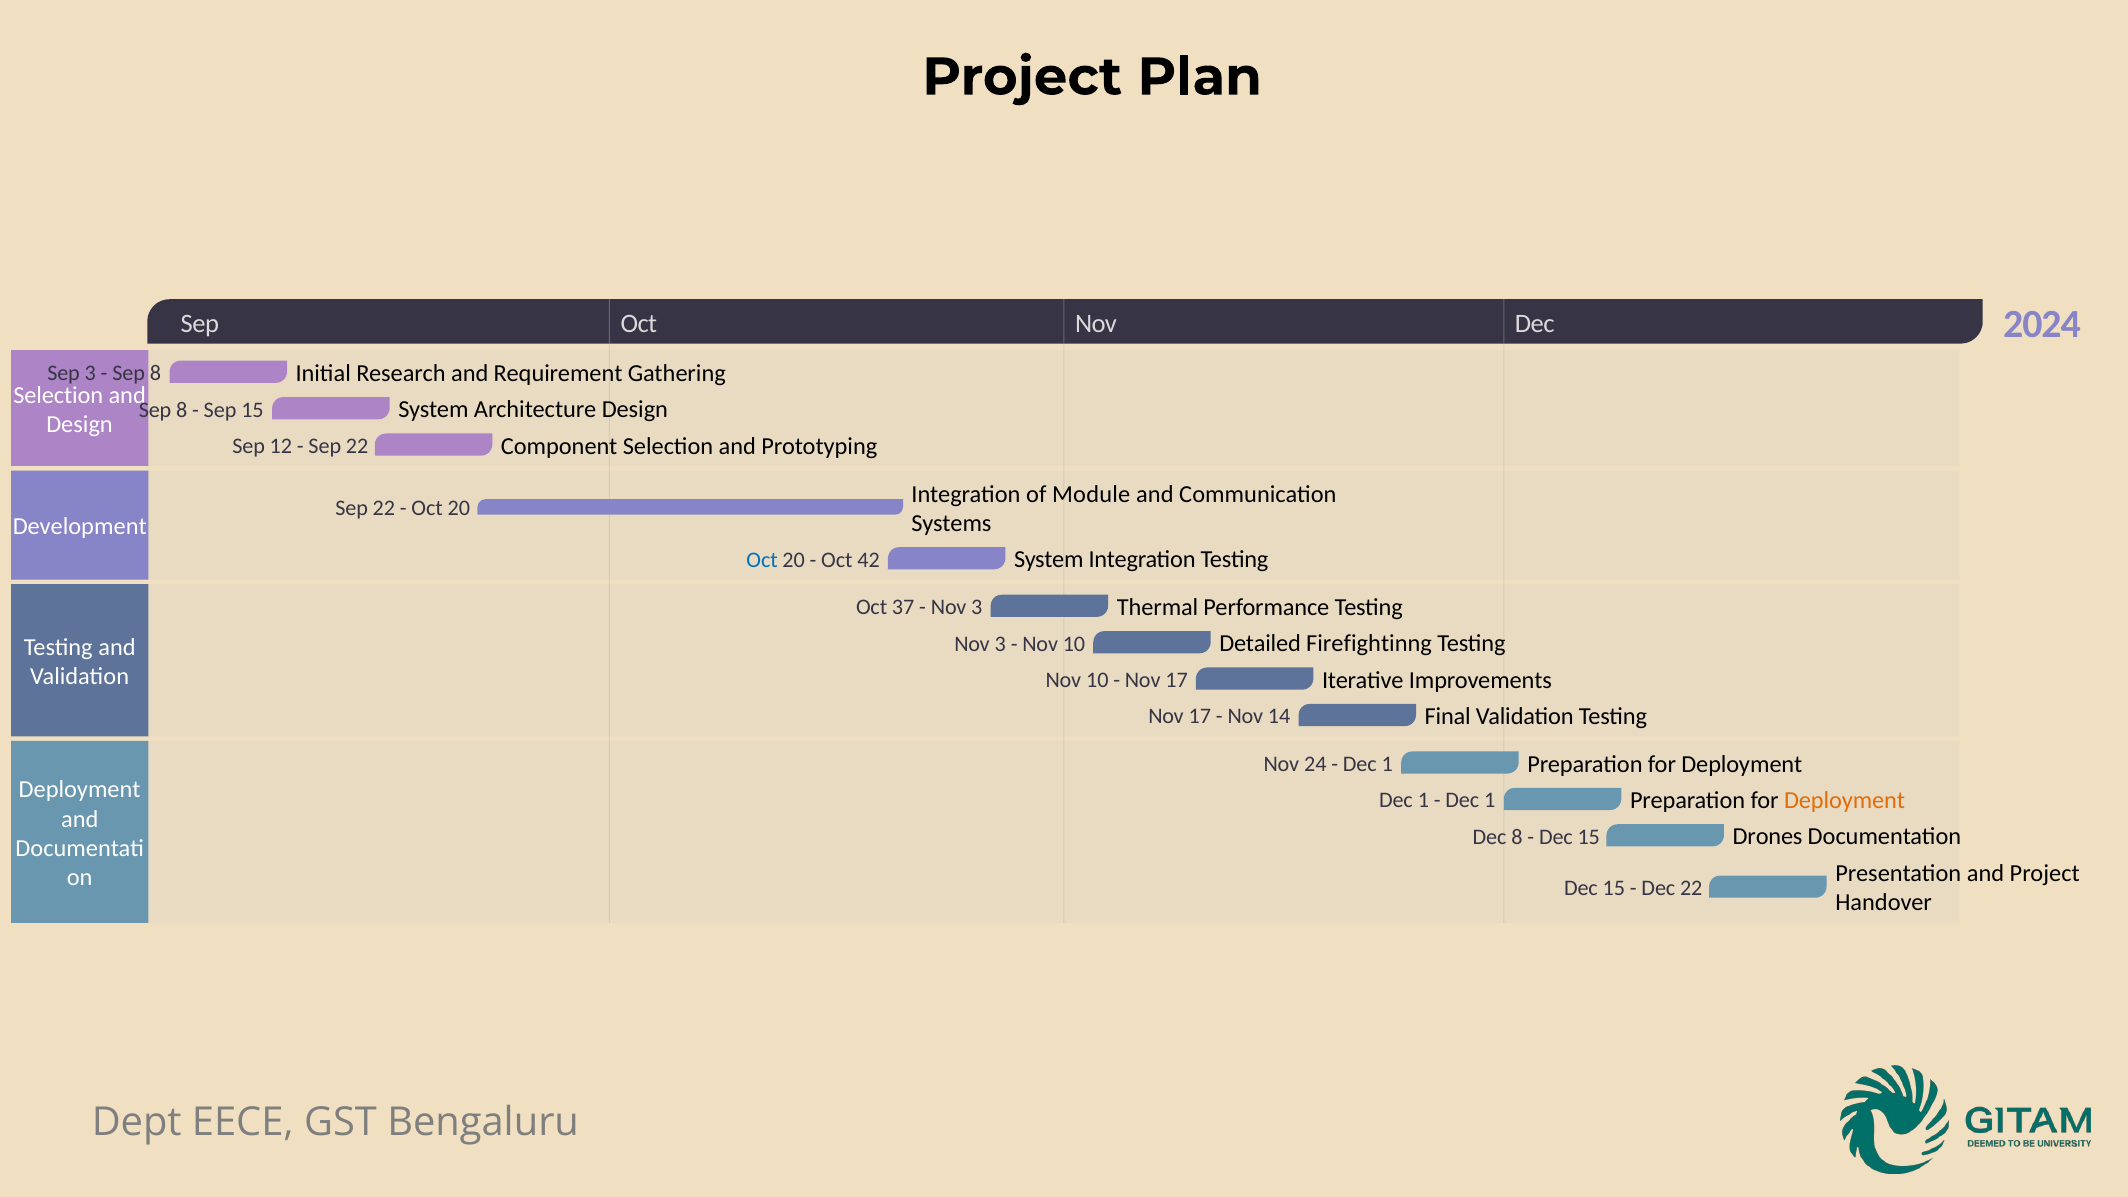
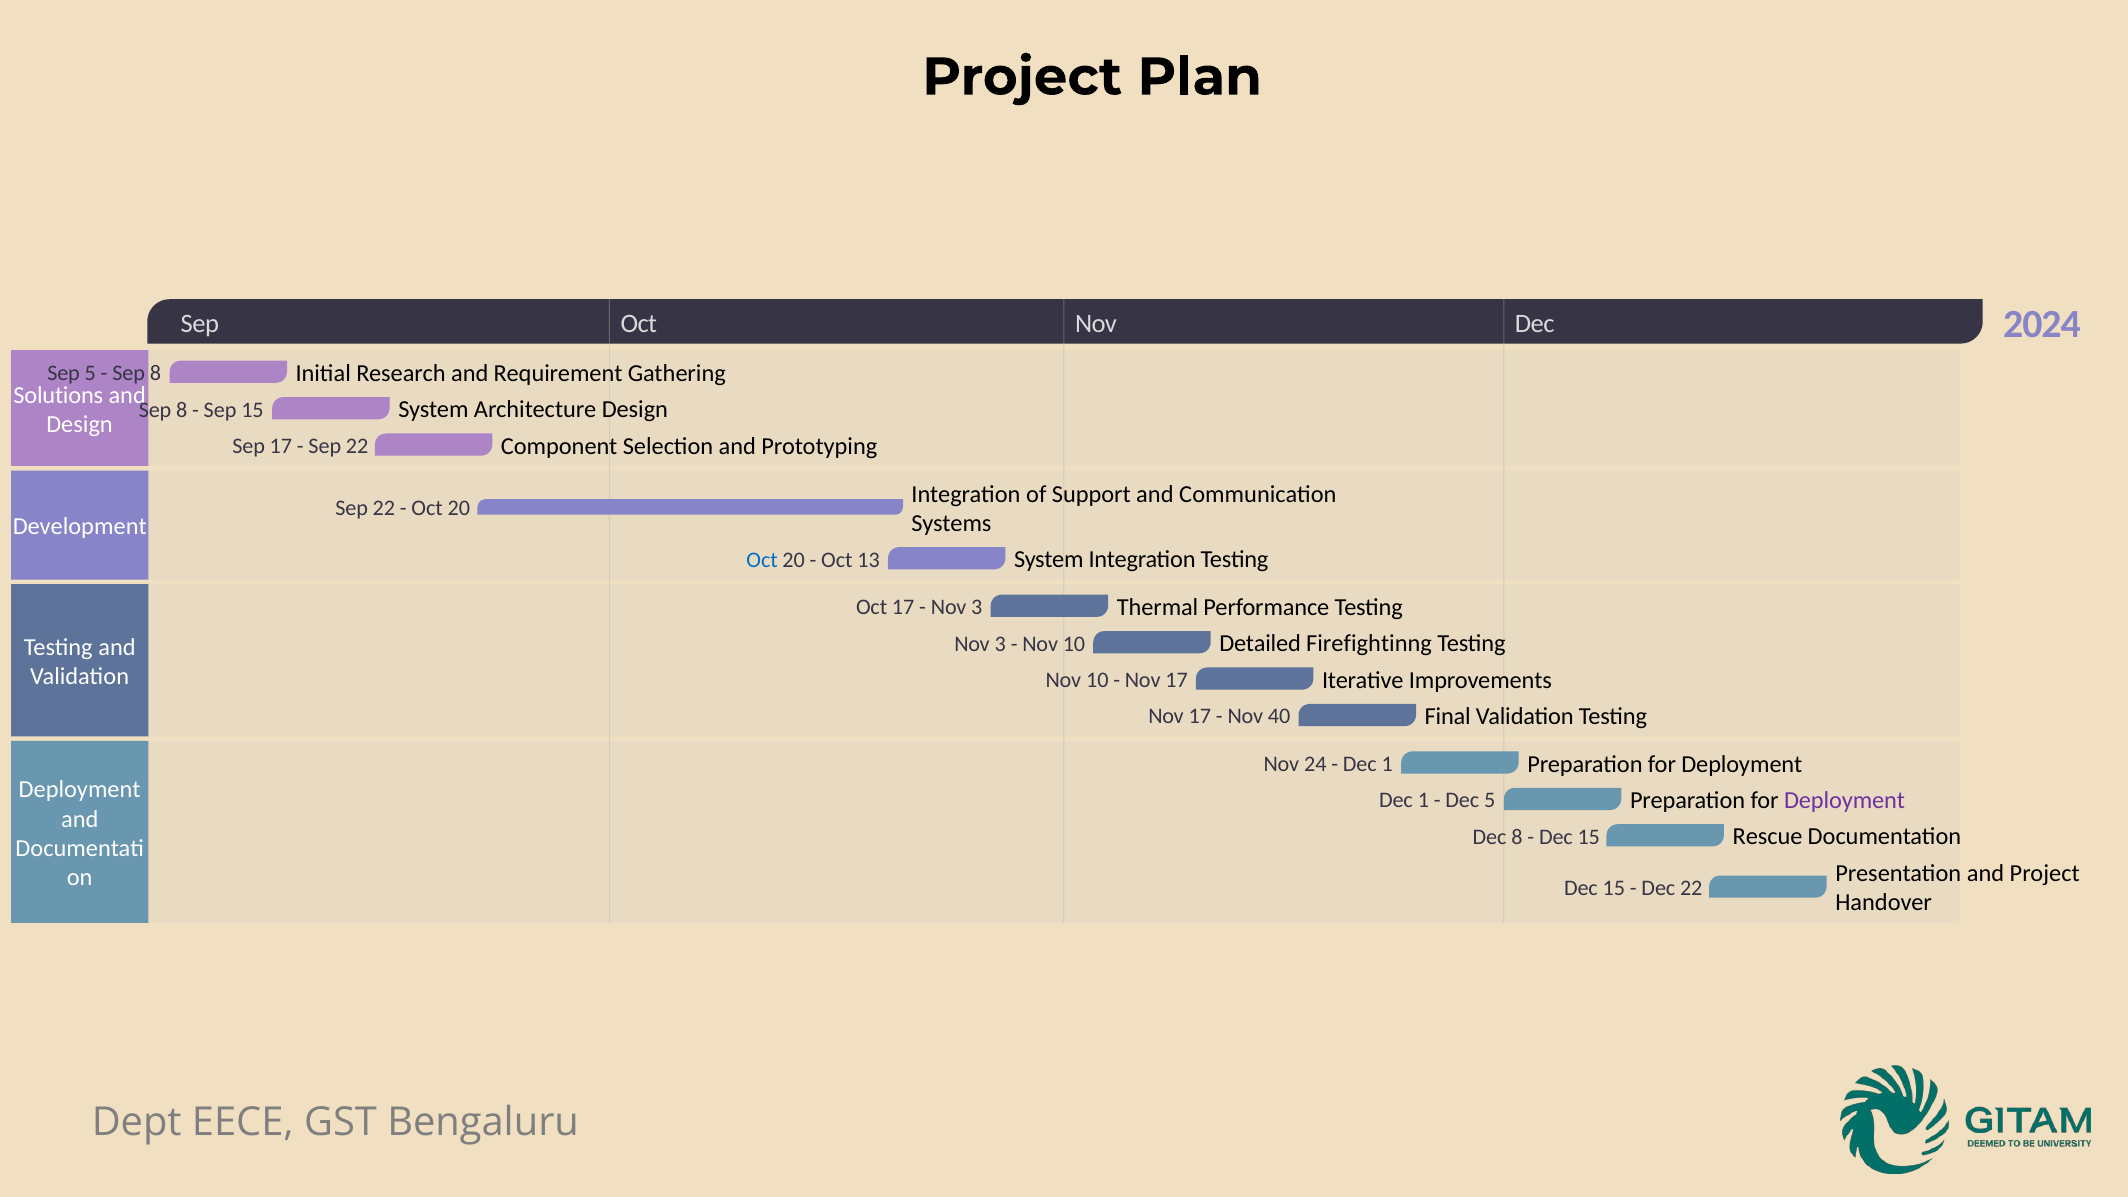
Sep 3: 3 -> 5
Selection at (58, 395): Selection -> Solutions
Sep 12: 12 -> 17
Module: Module -> Support
42: 42 -> 13
Oct 37: 37 -> 17
14: 14 -> 40
1 at (1490, 800): 1 -> 5
Deployment at (1844, 801) colour: orange -> purple
Drones: Drones -> Rescue
